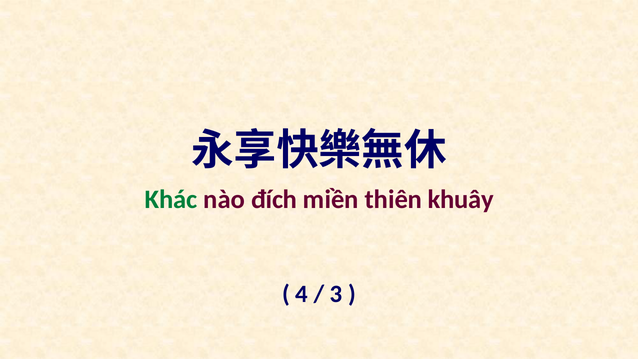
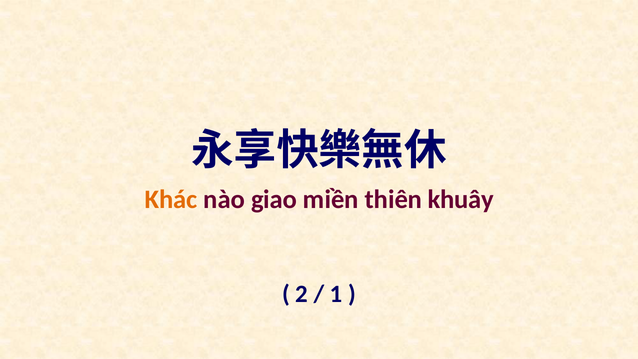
Khác colour: green -> orange
đích: đích -> giao
4: 4 -> 2
3: 3 -> 1
